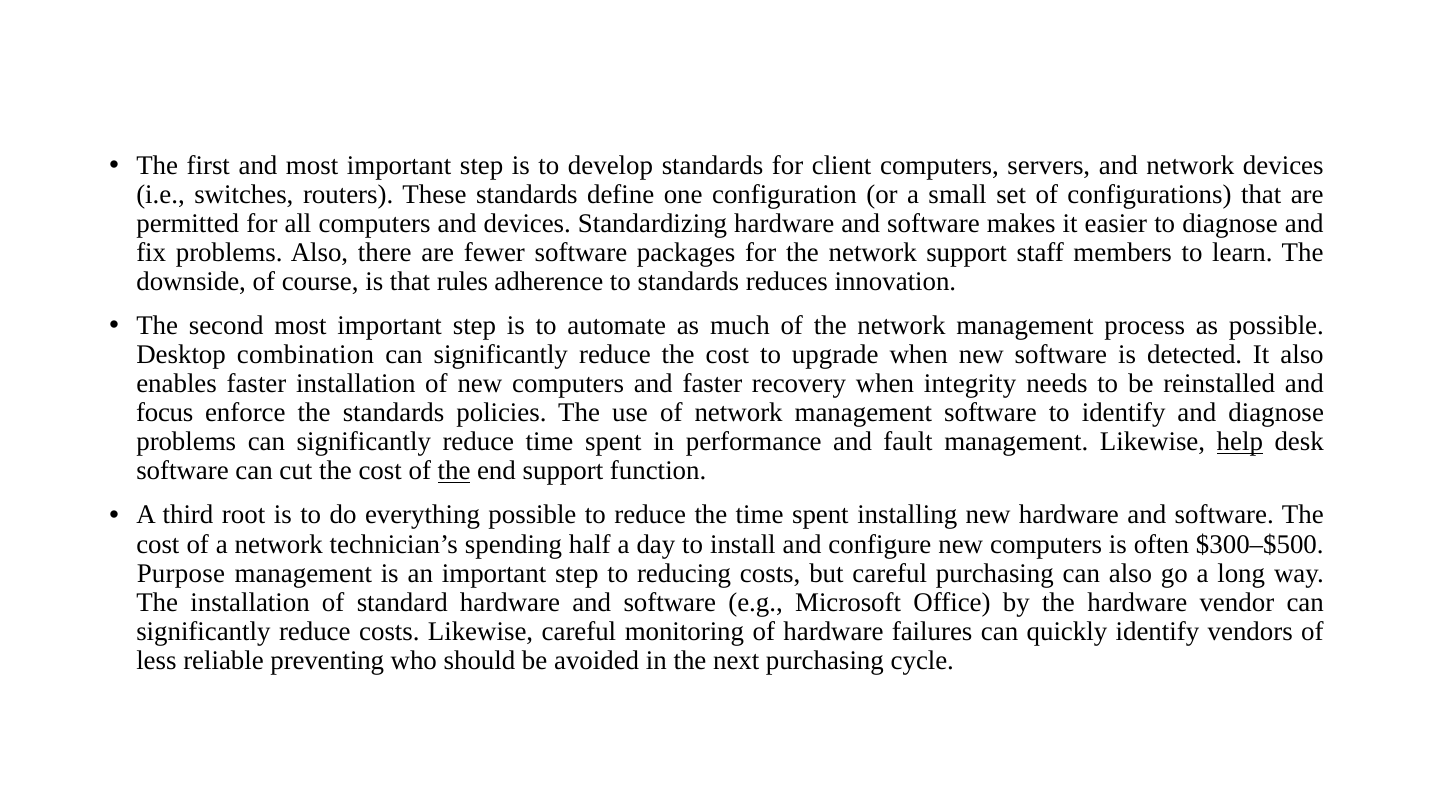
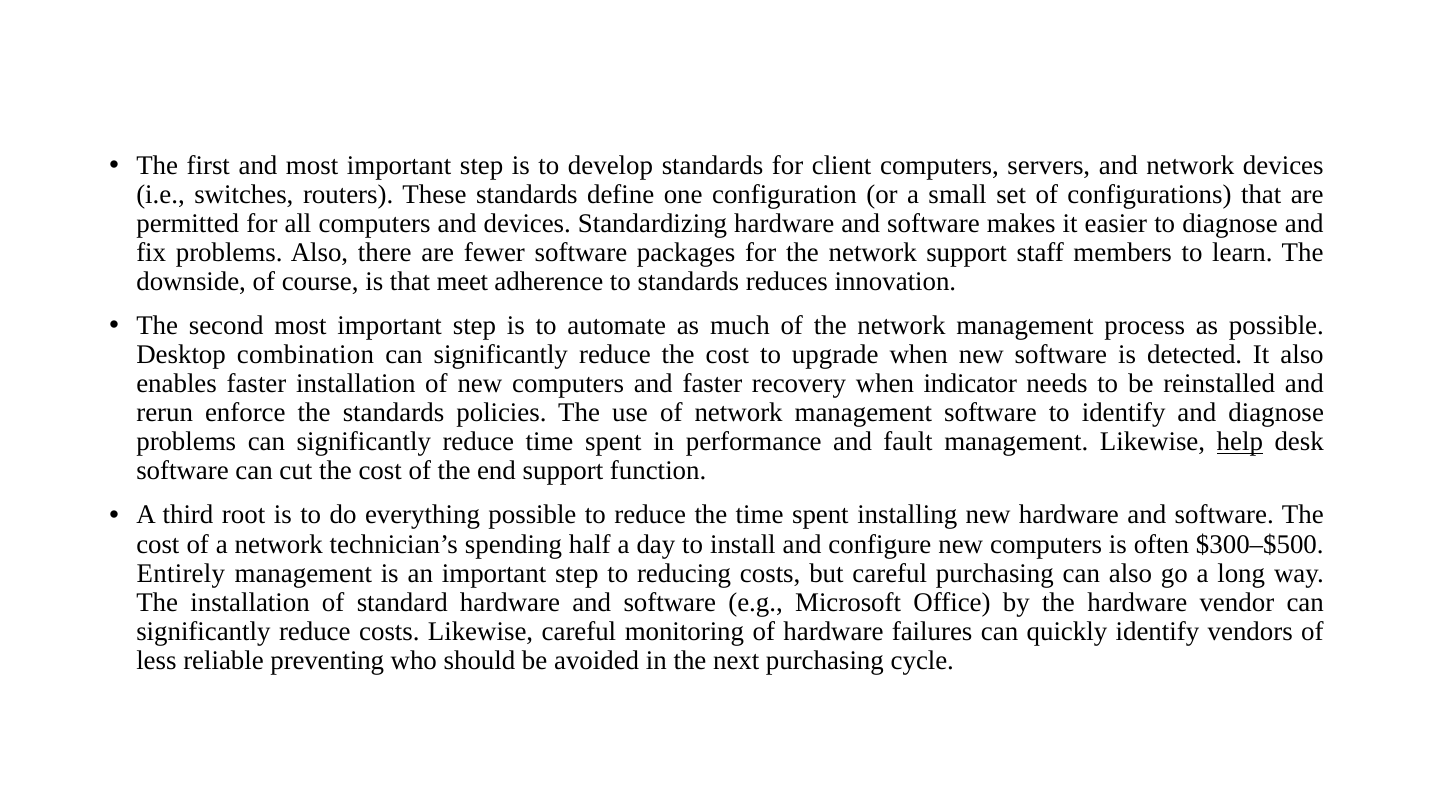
rules: rules -> meet
integrity: integrity -> indicator
focus: focus -> rerun
the at (454, 471) underline: present -> none
Purpose: Purpose -> Entirely
